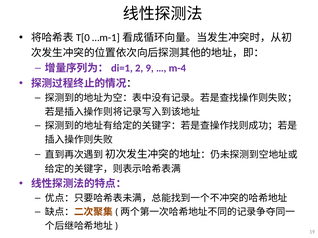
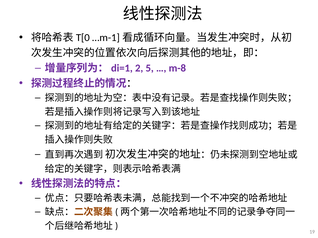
9: 9 -> 5
m-4: m-4 -> m-8
